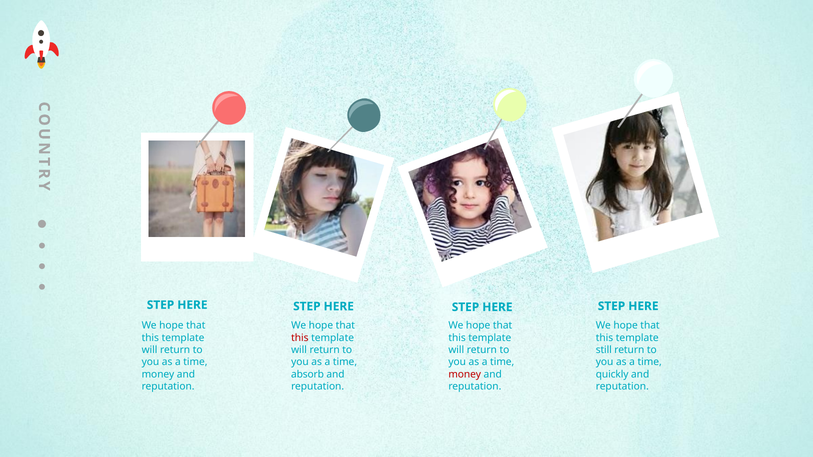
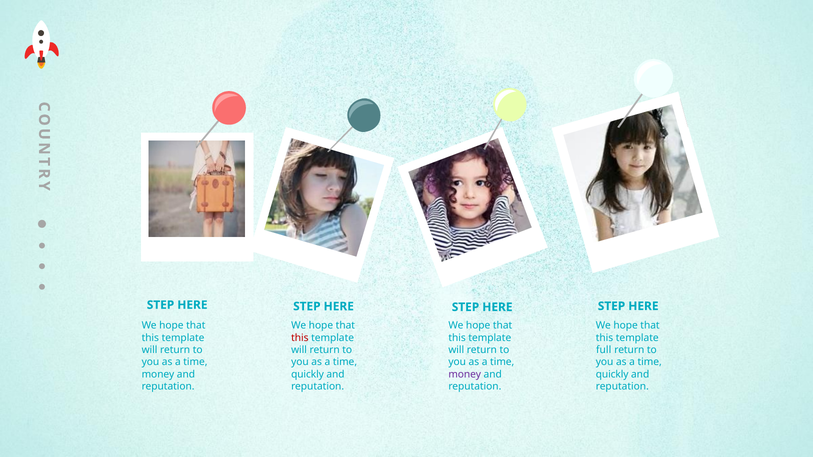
still: still -> full
absorb at (308, 374): absorb -> quickly
money at (465, 374) colour: red -> purple
